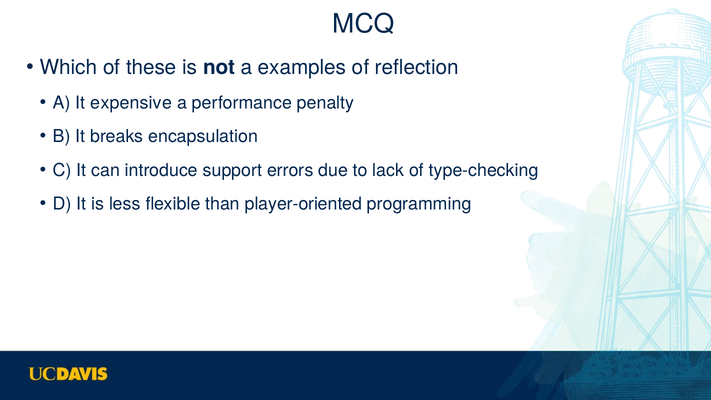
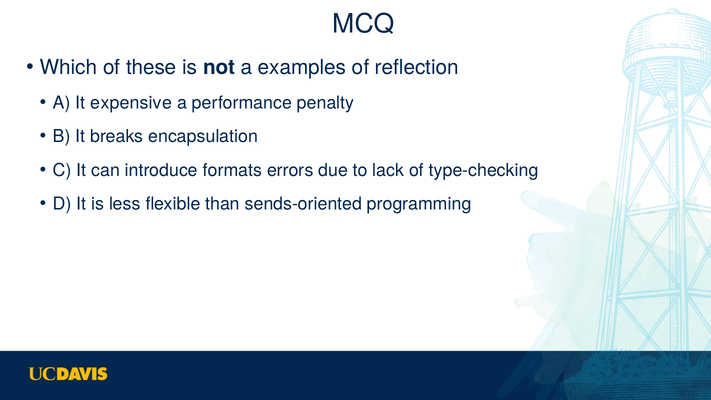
support: support -> formats
player-oriented: player-oriented -> sends-oriented
